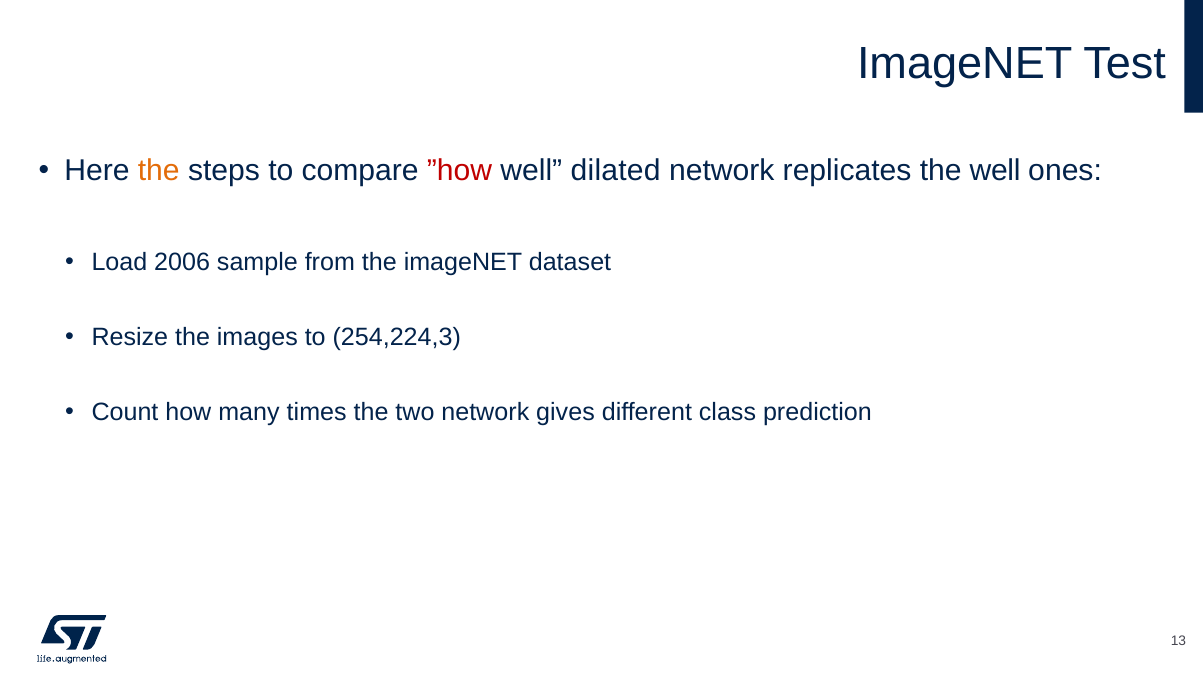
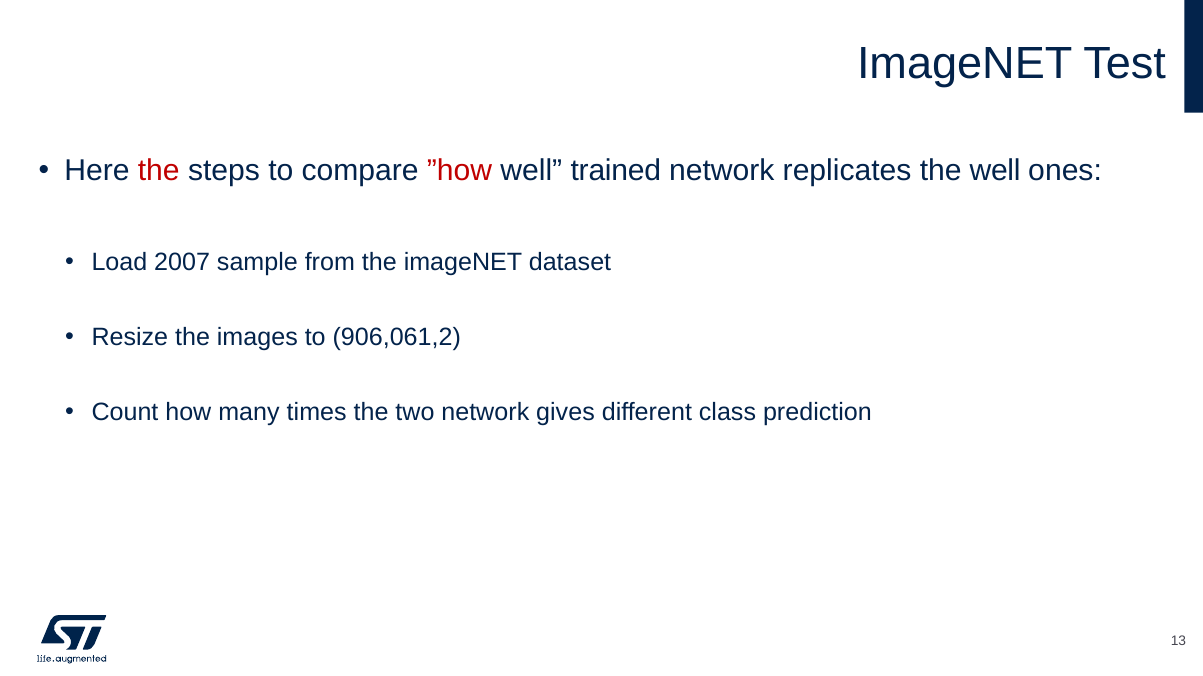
the at (159, 171) colour: orange -> red
dilated: dilated -> trained
2006: 2006 -> 2007
254,224,3: 254,224,3 -> 906,061,2
